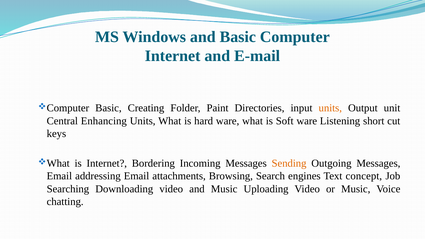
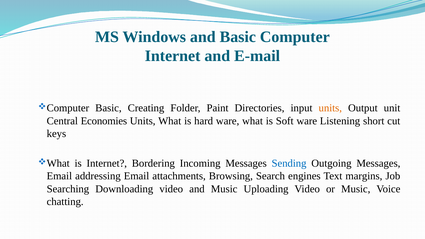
Enhancing: Enhancing -> Economies
Sending colour: orange -> blue
concept: concept -> margins
